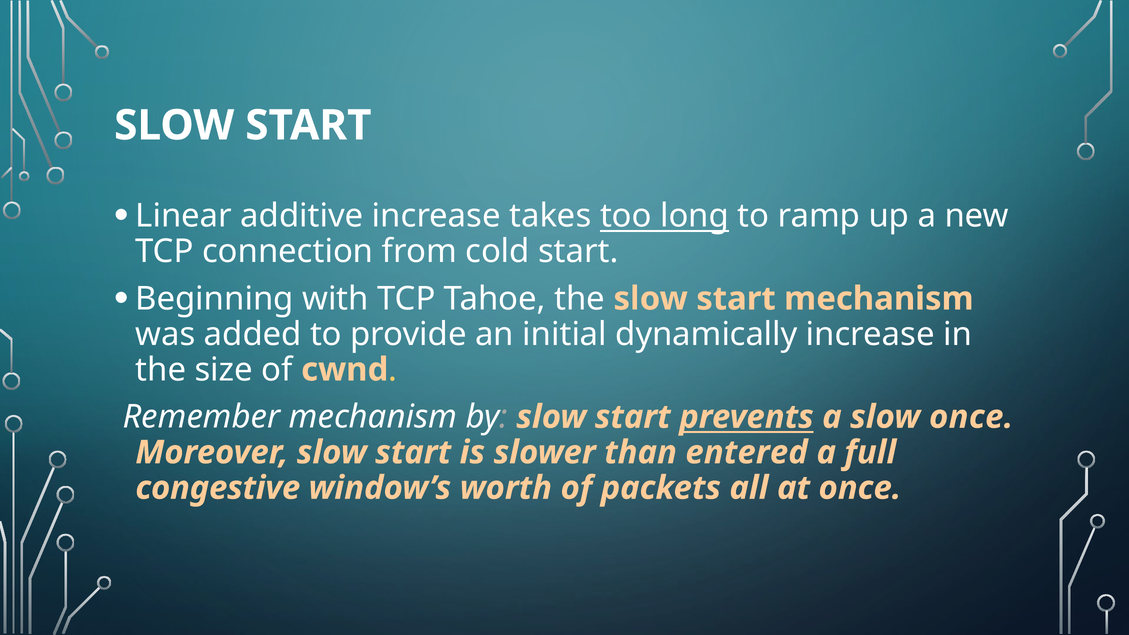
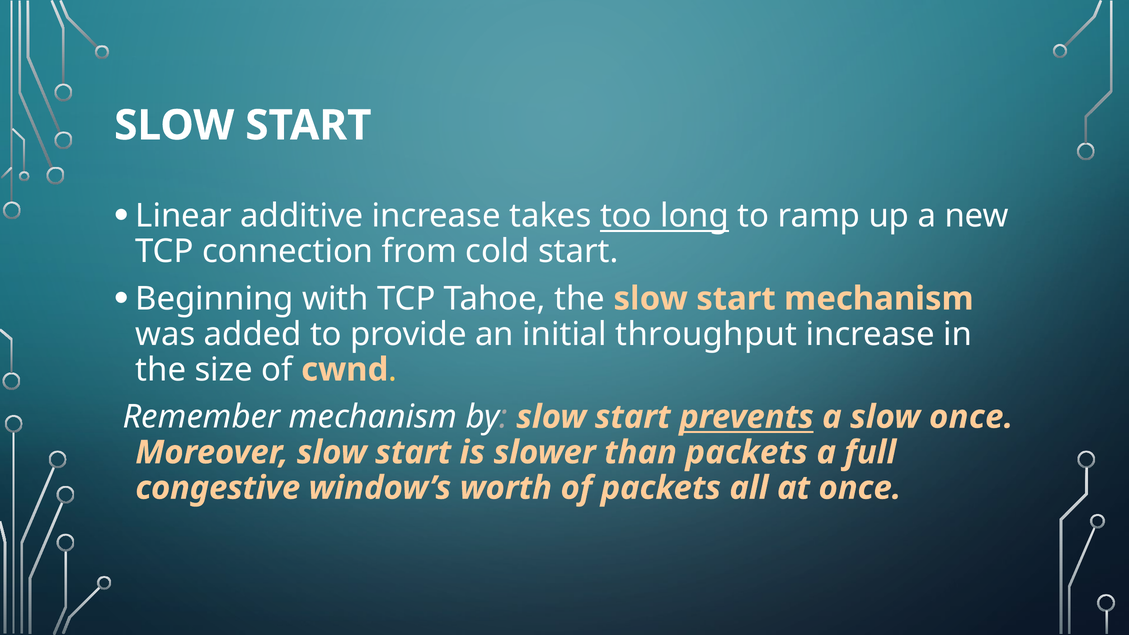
dynamically: dynamically -> throughput
than entered: entered -> packets
